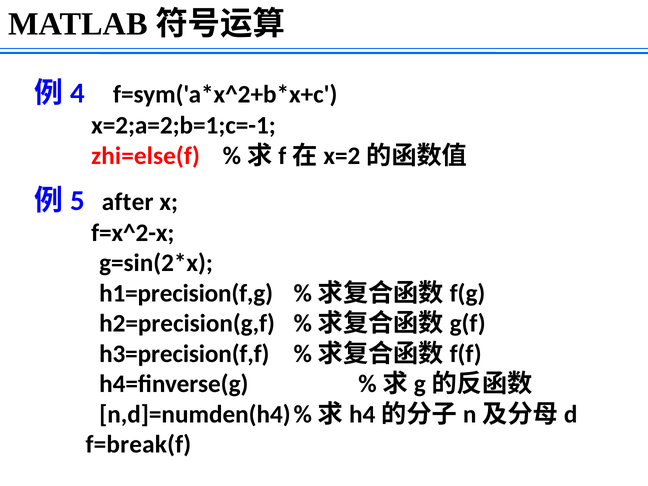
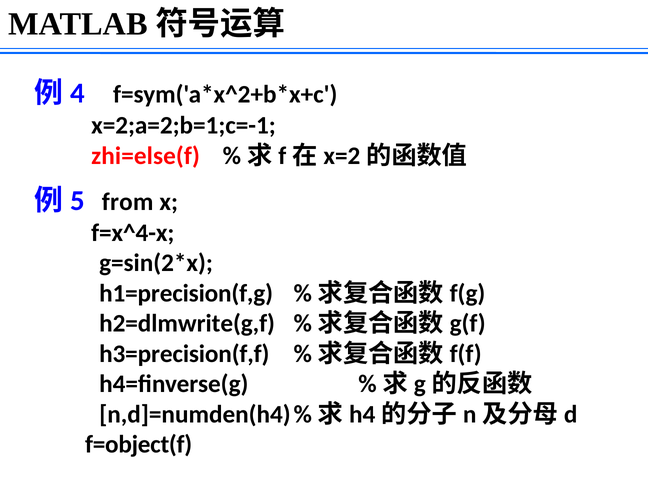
after: after -> from
f=x^2-x: f=x^2-x -> f=x^4-x
h2=precision(g,f: h2=precision(g,f -> h2=dlmwrite(g,f
f=break(f: f=break(f -> f=object(f
